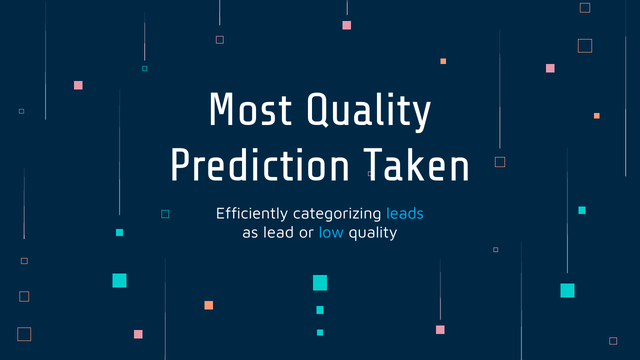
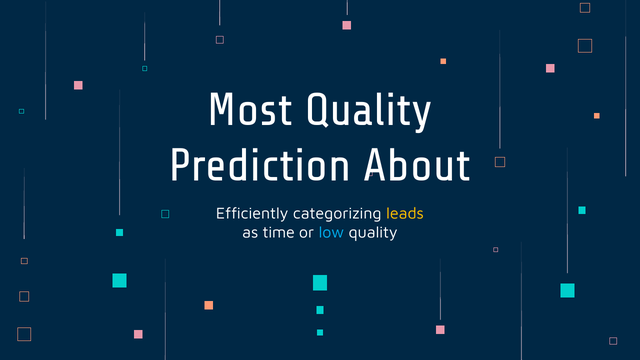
Taken: Taken -> About
leads colour: light blue -> yellow
lead: lead -> time
